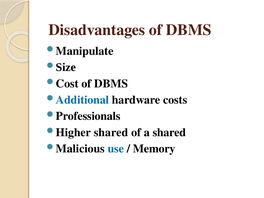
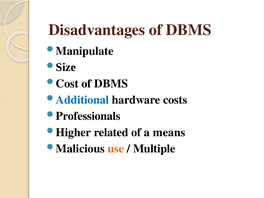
Higher shared: shared -> related
a shared: shared -> means
use colour: blue -> orange
Memory: Memory -> Multiple
